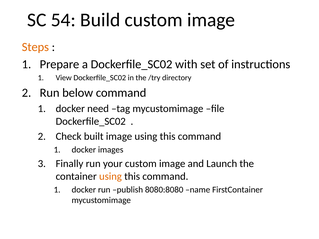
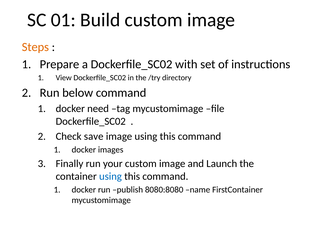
54: 54 -> 01
built: built -> save
using at (110, 176) colour: orange -> blue
